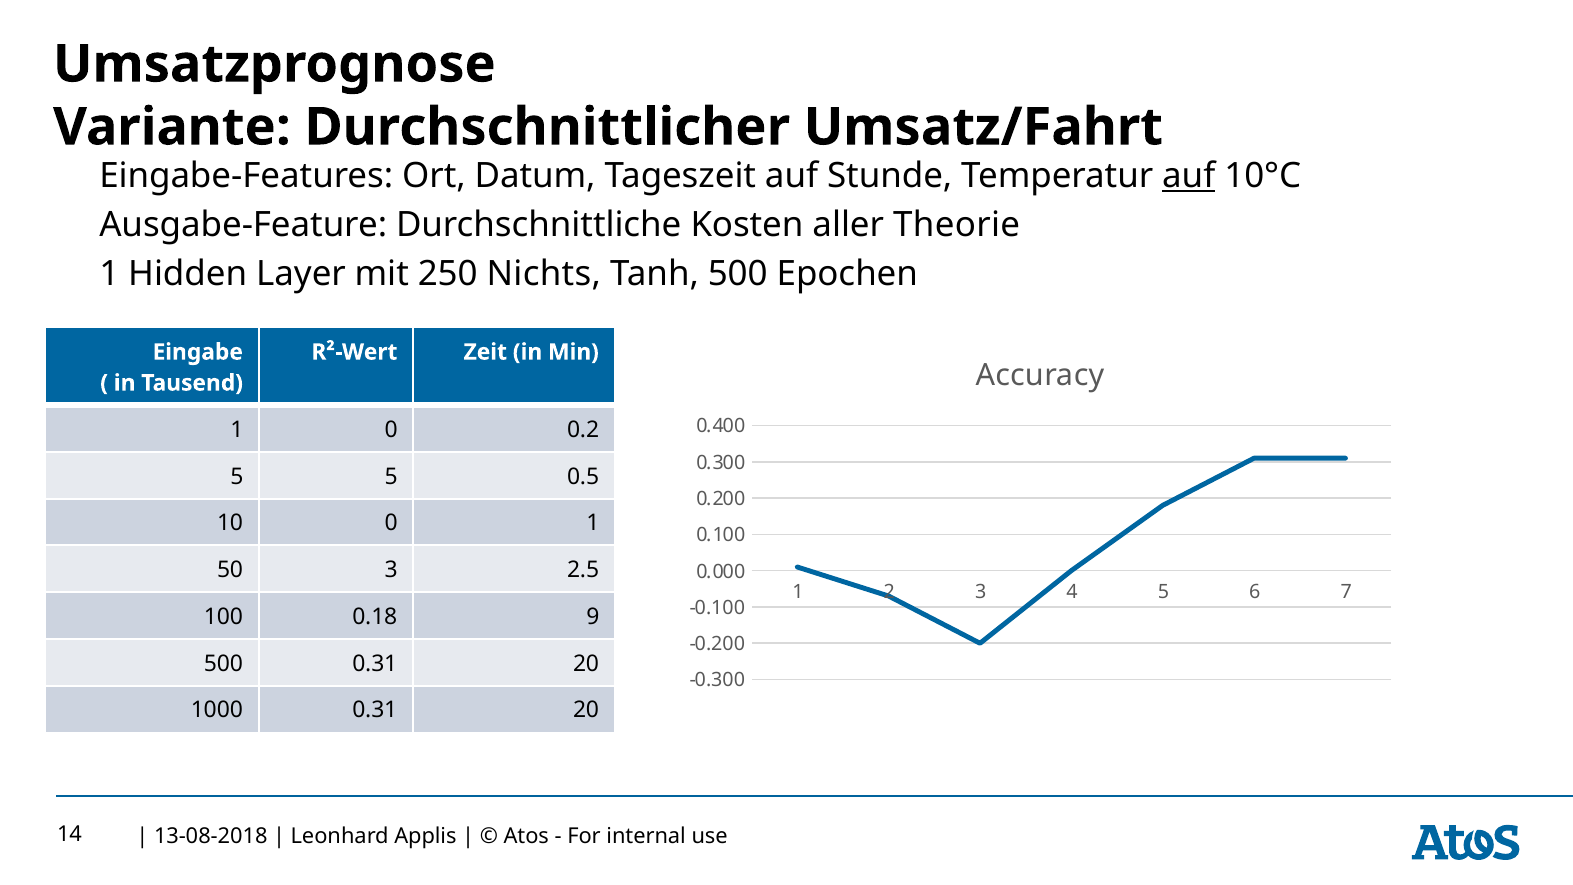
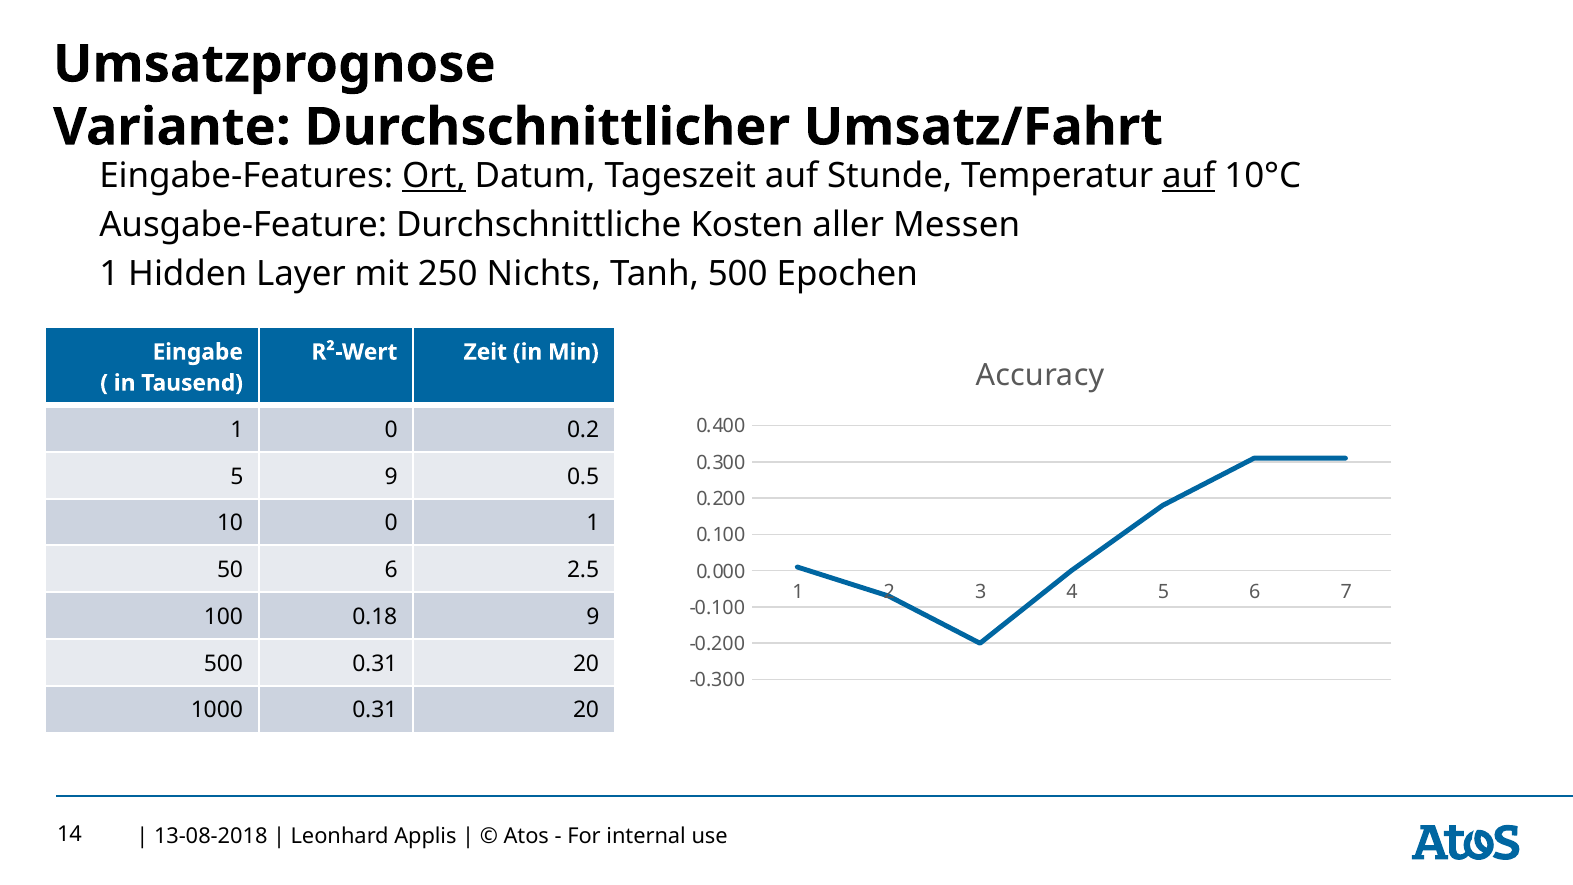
Ort underline: none -> present
Theorie: Theorie -> Messen
5 5: 5 -> 9
50 3: 3 -> 6
